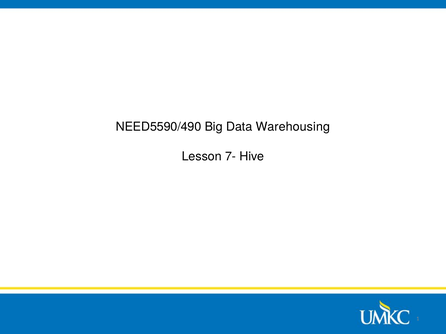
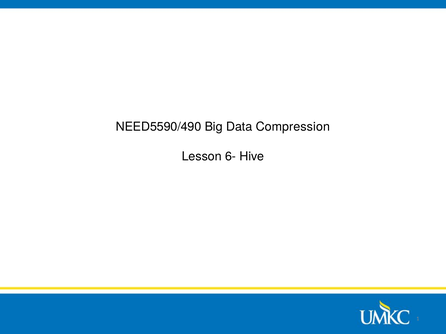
Warehousing: Warehousing -> Compression
7-: 7- -> 6-
